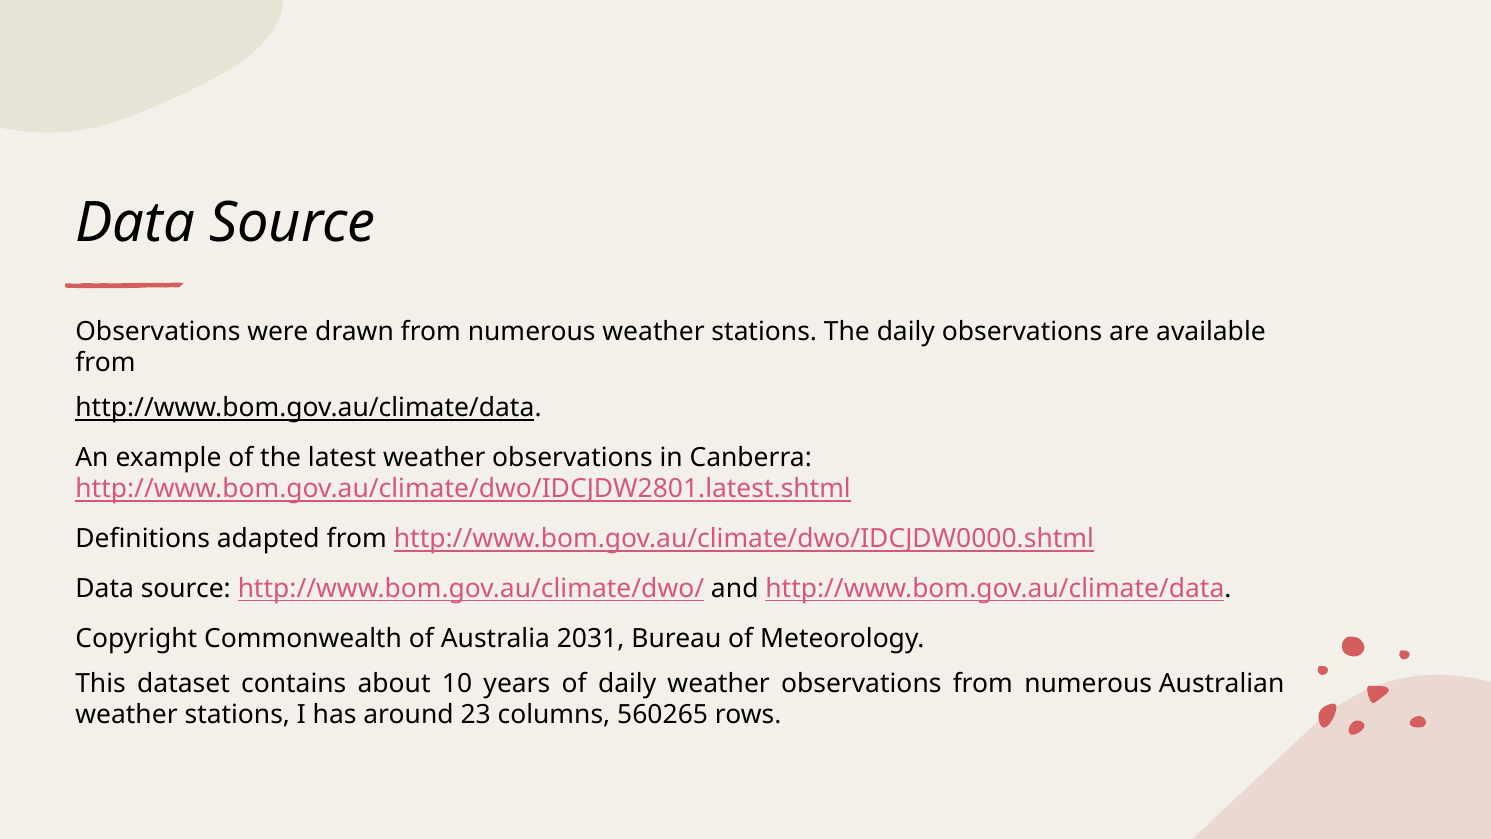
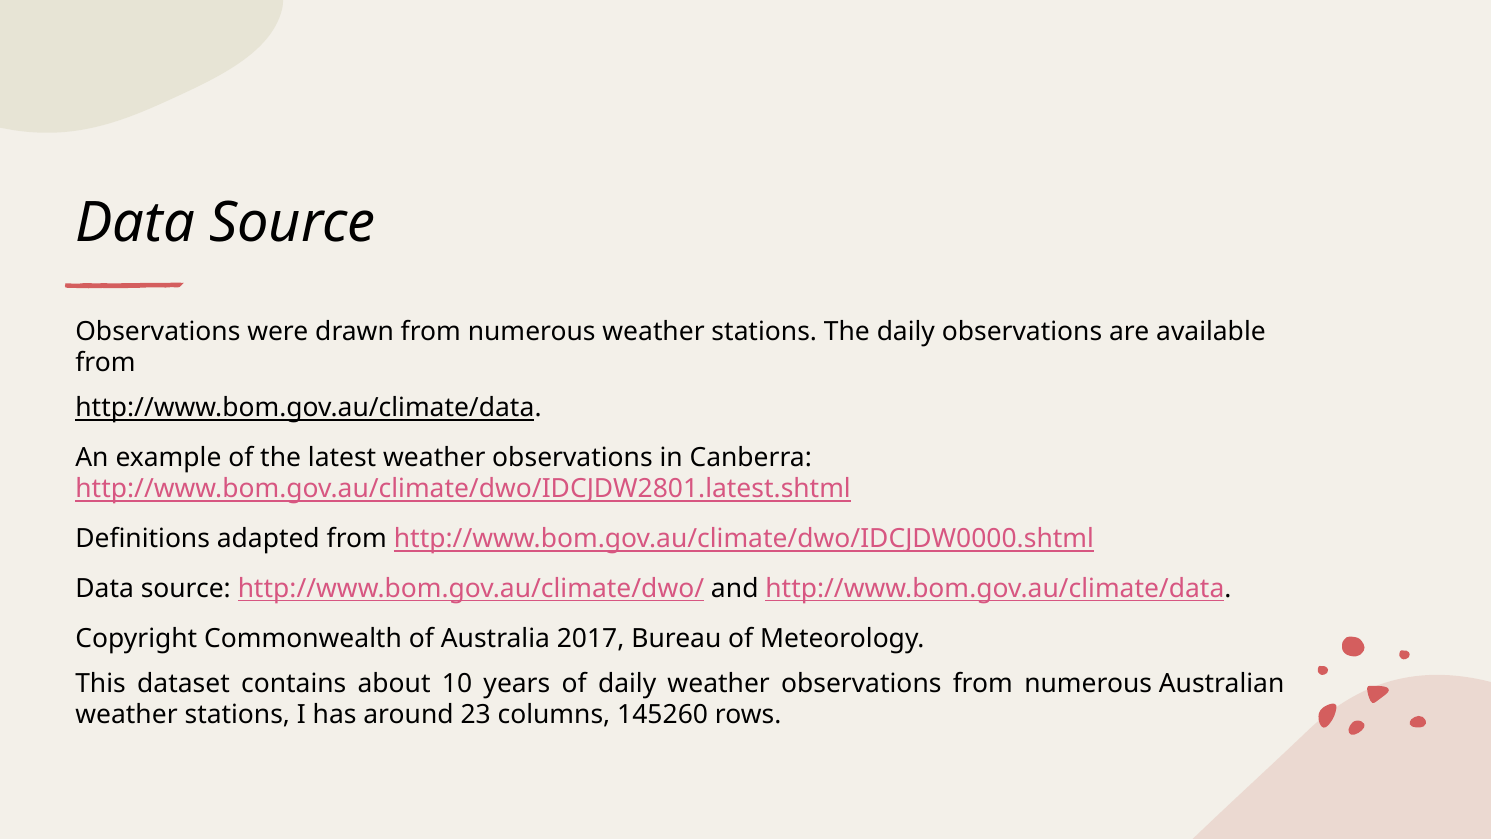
2031: 2031 -> 2017
560265: 560265 -> 145260
